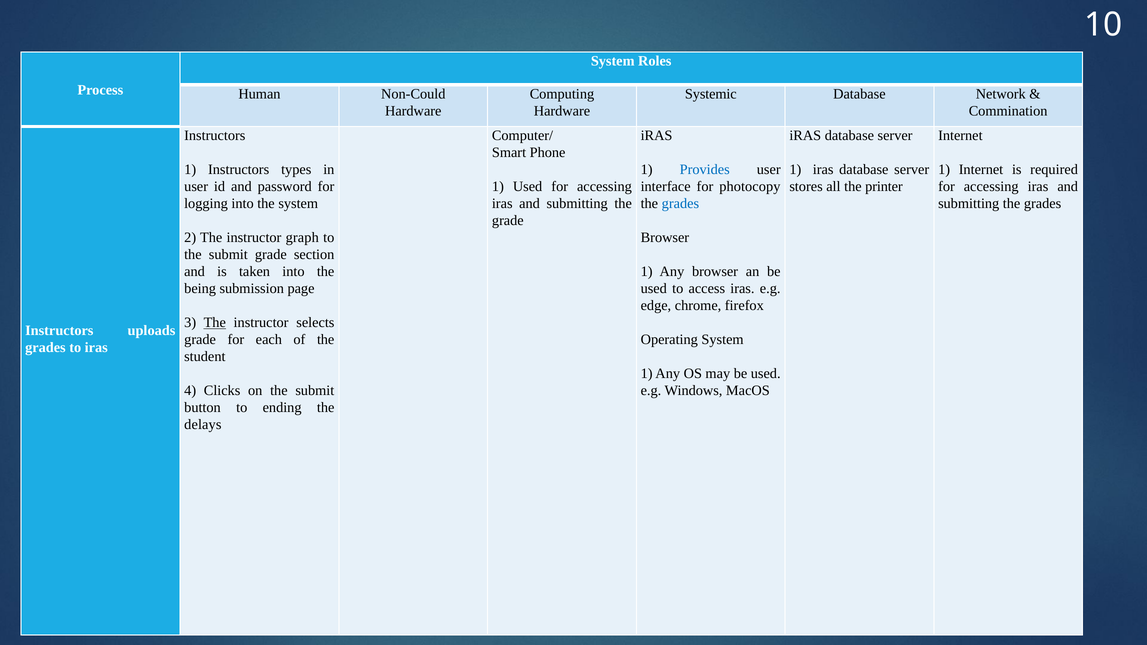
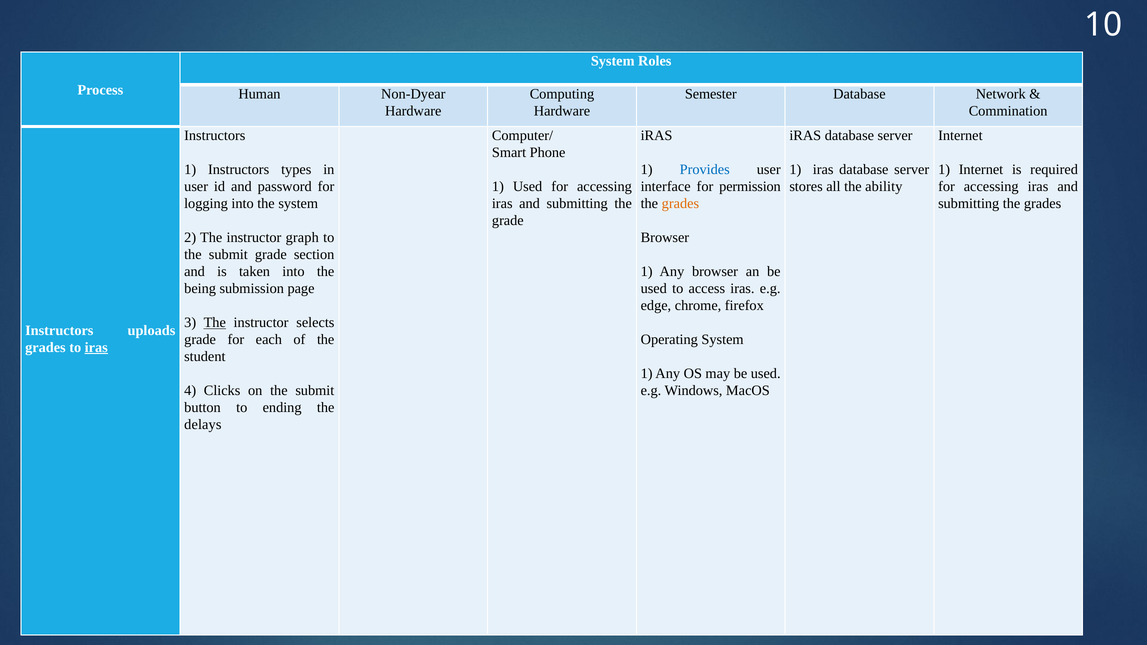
Non-Could: Non-Could -> Non-Dyear
Systemic: Systemic -> Semester
photocopy: photocopy -> permission
printer: printer -> ability
grades at (680, 204) colour: blue -> orange
iras at (96, 348) underline: none -> present
